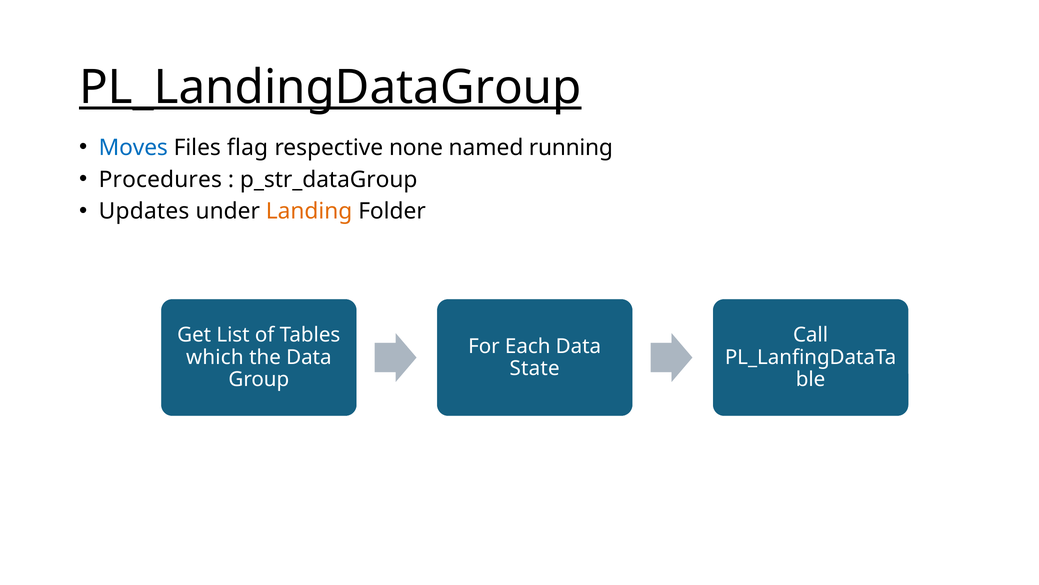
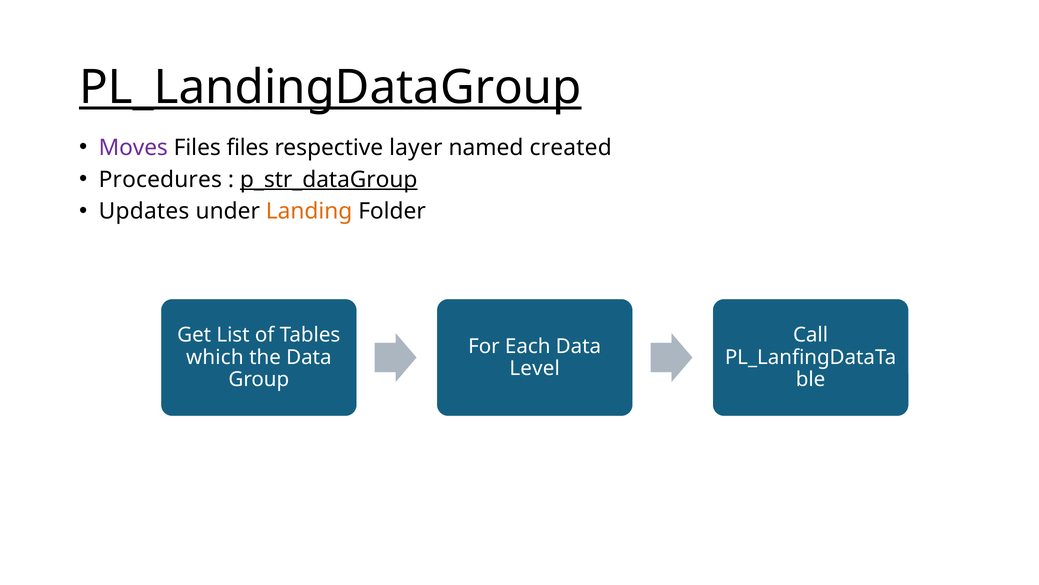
Moves colour: blue -> purple
Files flag: flag -> files
none: none -> layer
running: running -> created
p_str_dataGroup underline: none -> present
State: State -> Level
